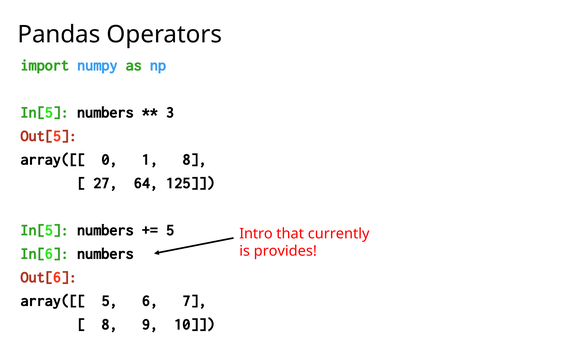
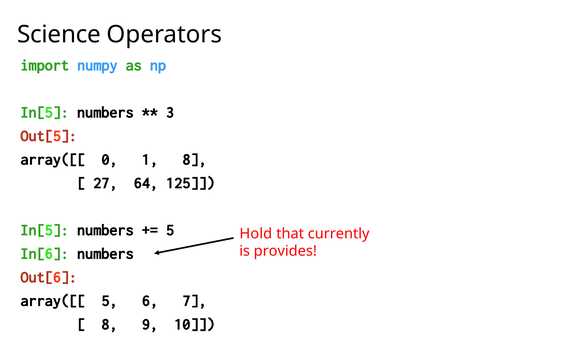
Pandas: Pandas -> Science
Intro: Intro -> Hold
